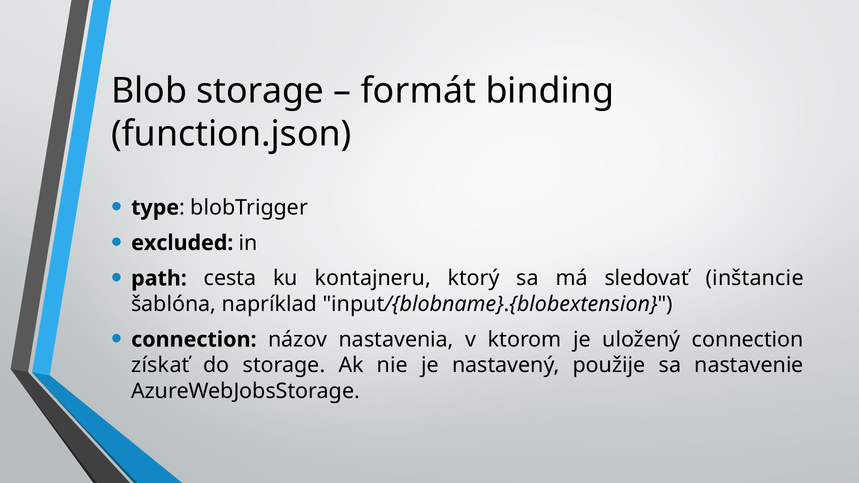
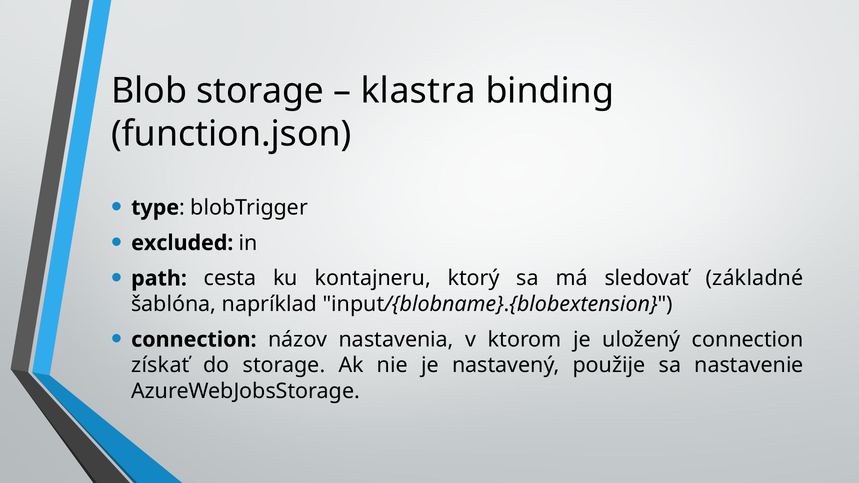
formát: formát -> klastra
inštancie: inštancie -> základné
